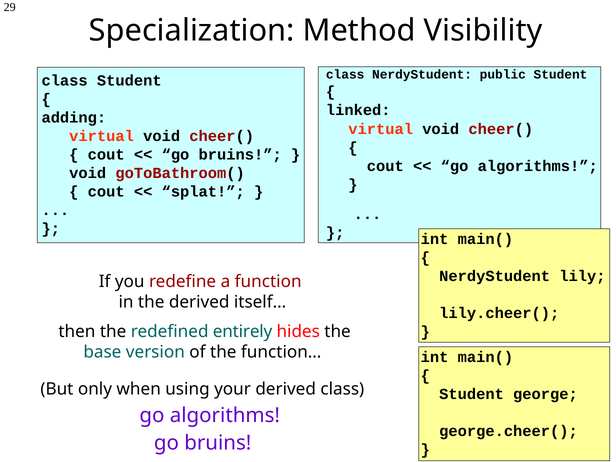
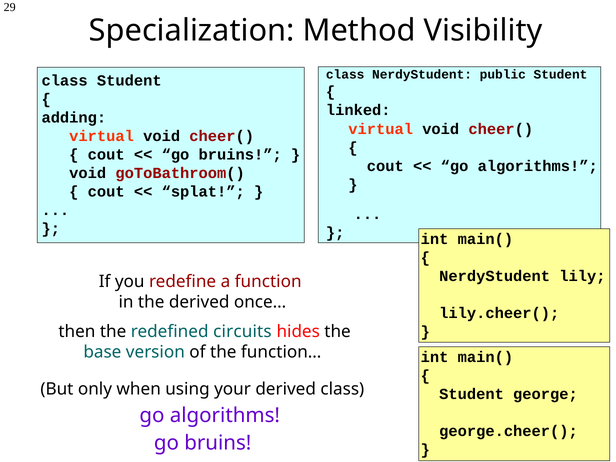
itself…: itself… -> once…
entirely: entirely -> circuits
